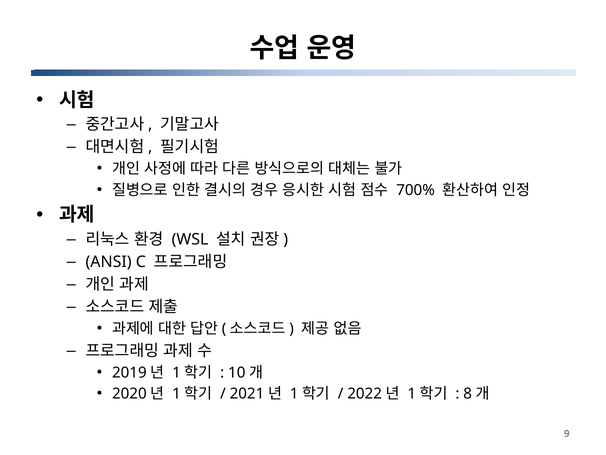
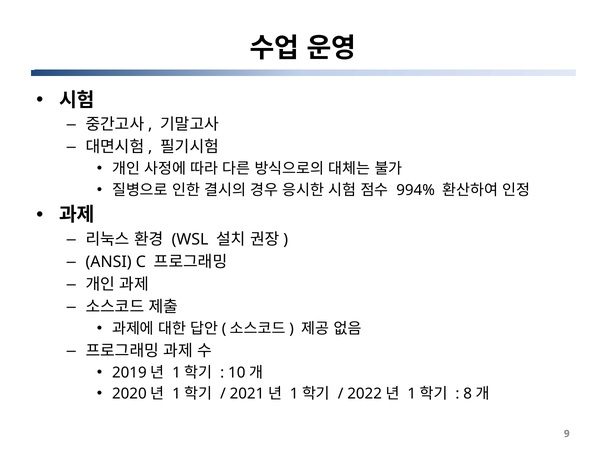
700%: 700% -> 994%
